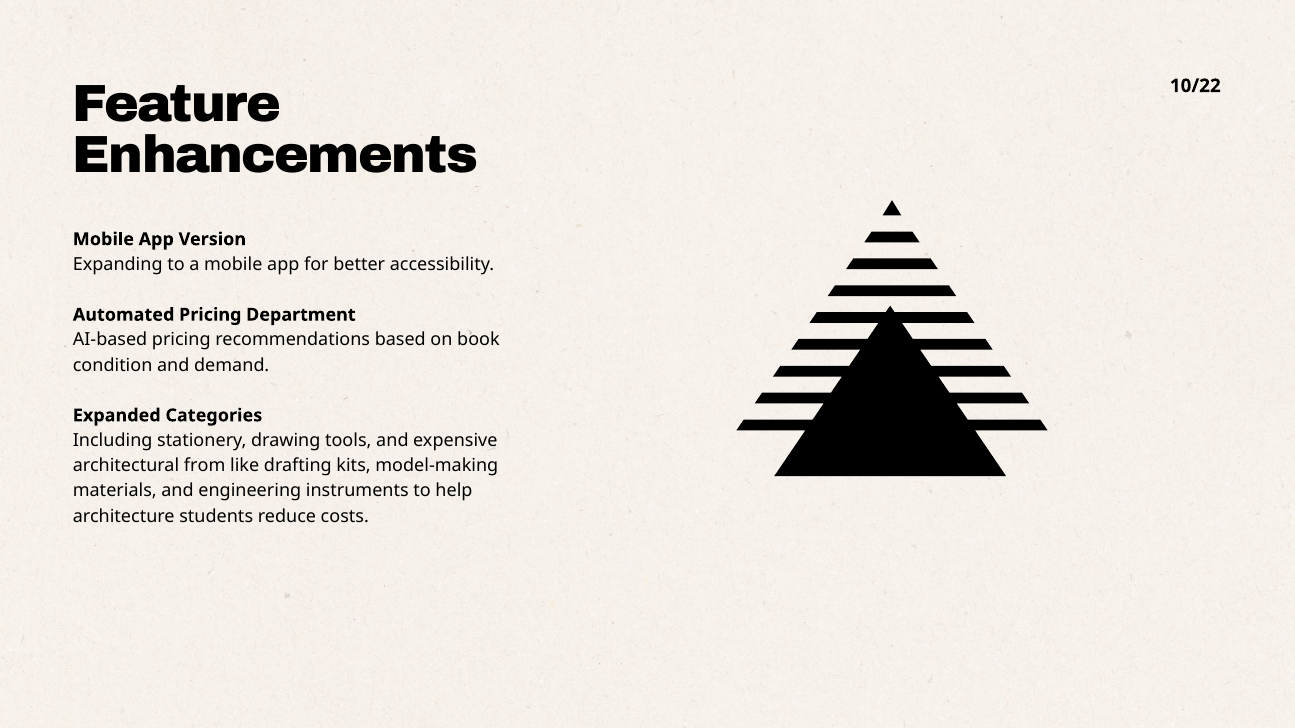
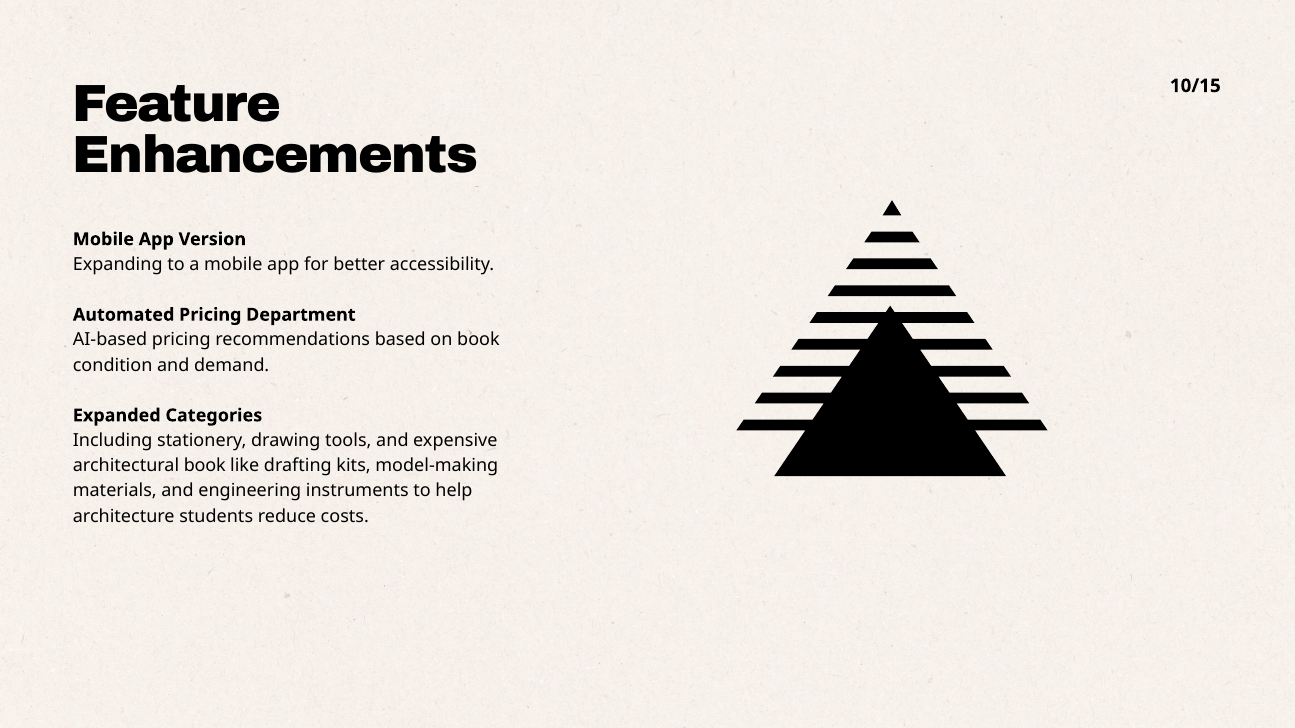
10/22: 10/22 -> 10/15
architectural from: from -> book
